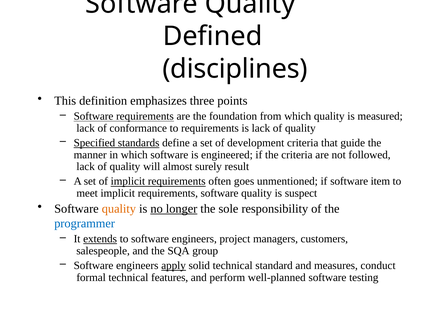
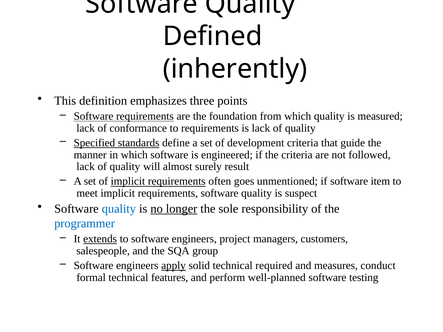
disciplines: disciplines -> inherently
quality at (119, 209) colour: orange -> blue
standard: standard -> required
